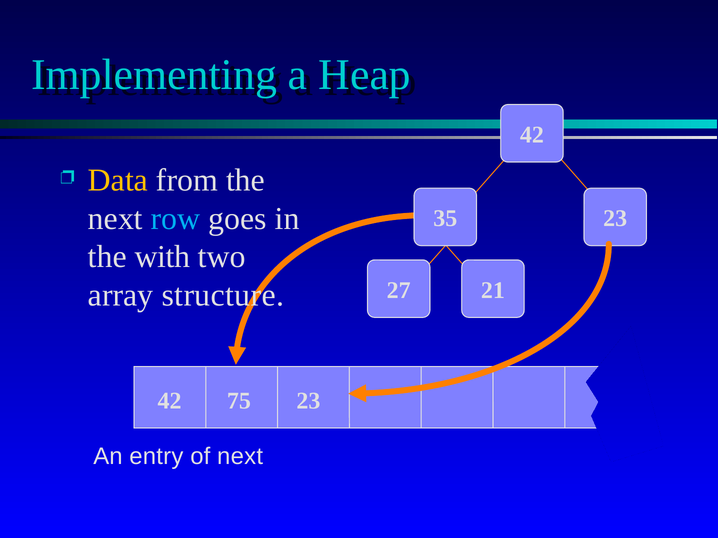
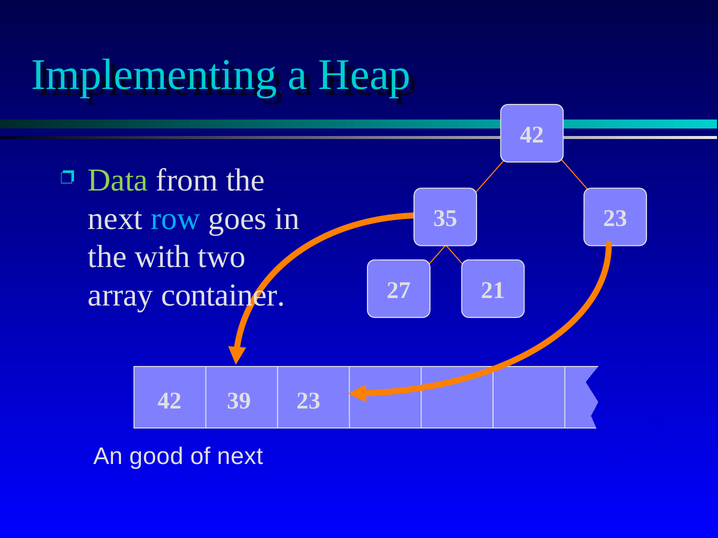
Data colour: yellow -> light green
structure: structure -> container
75: 75 -> 39
entry: entry -> good
